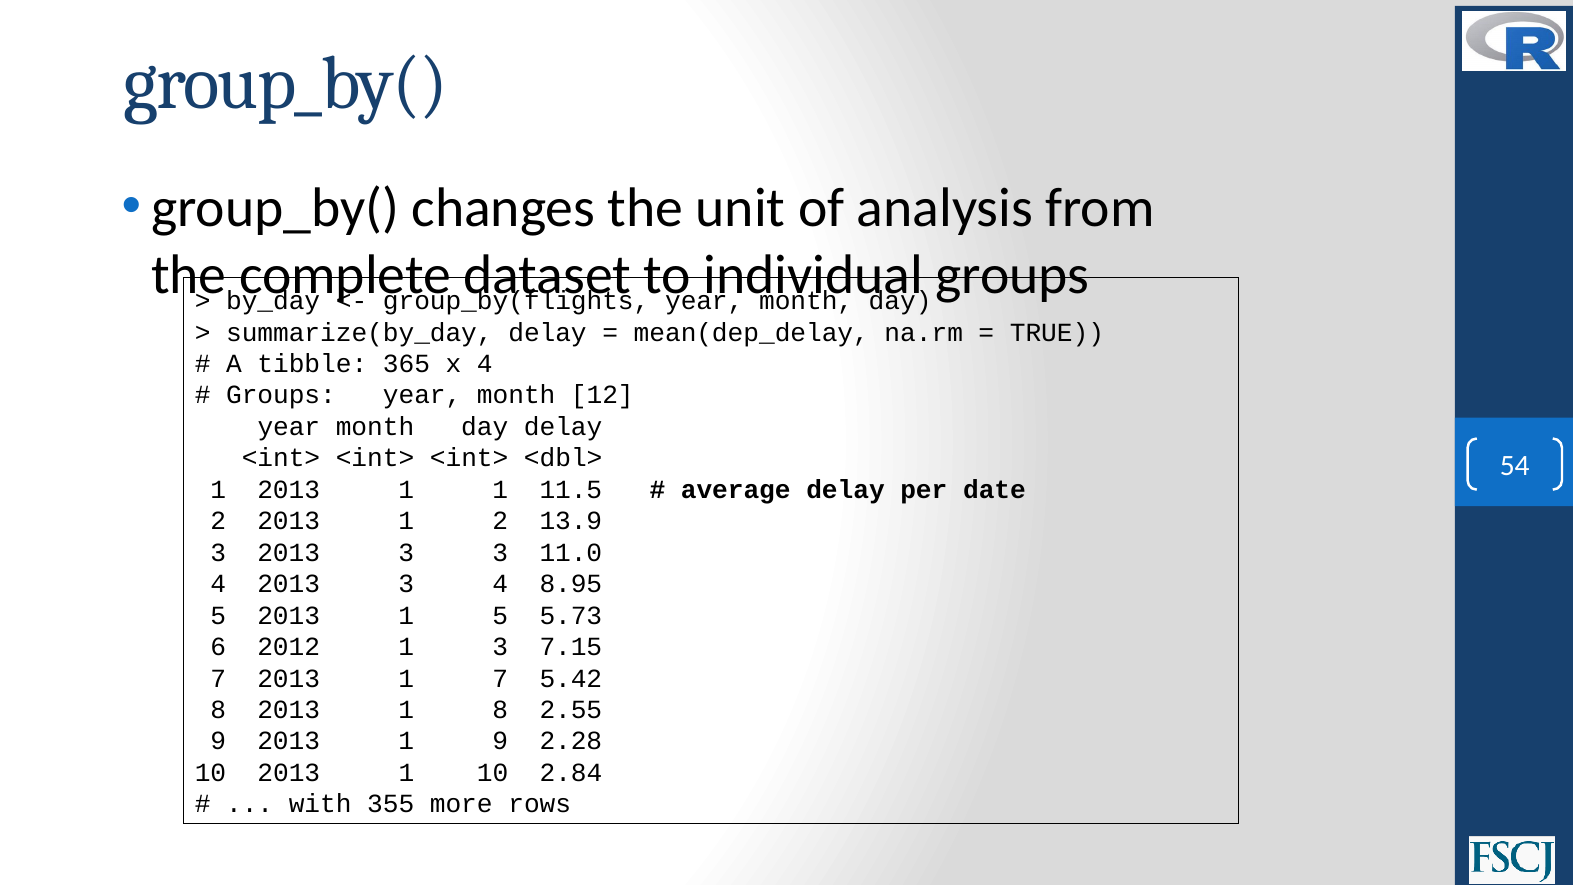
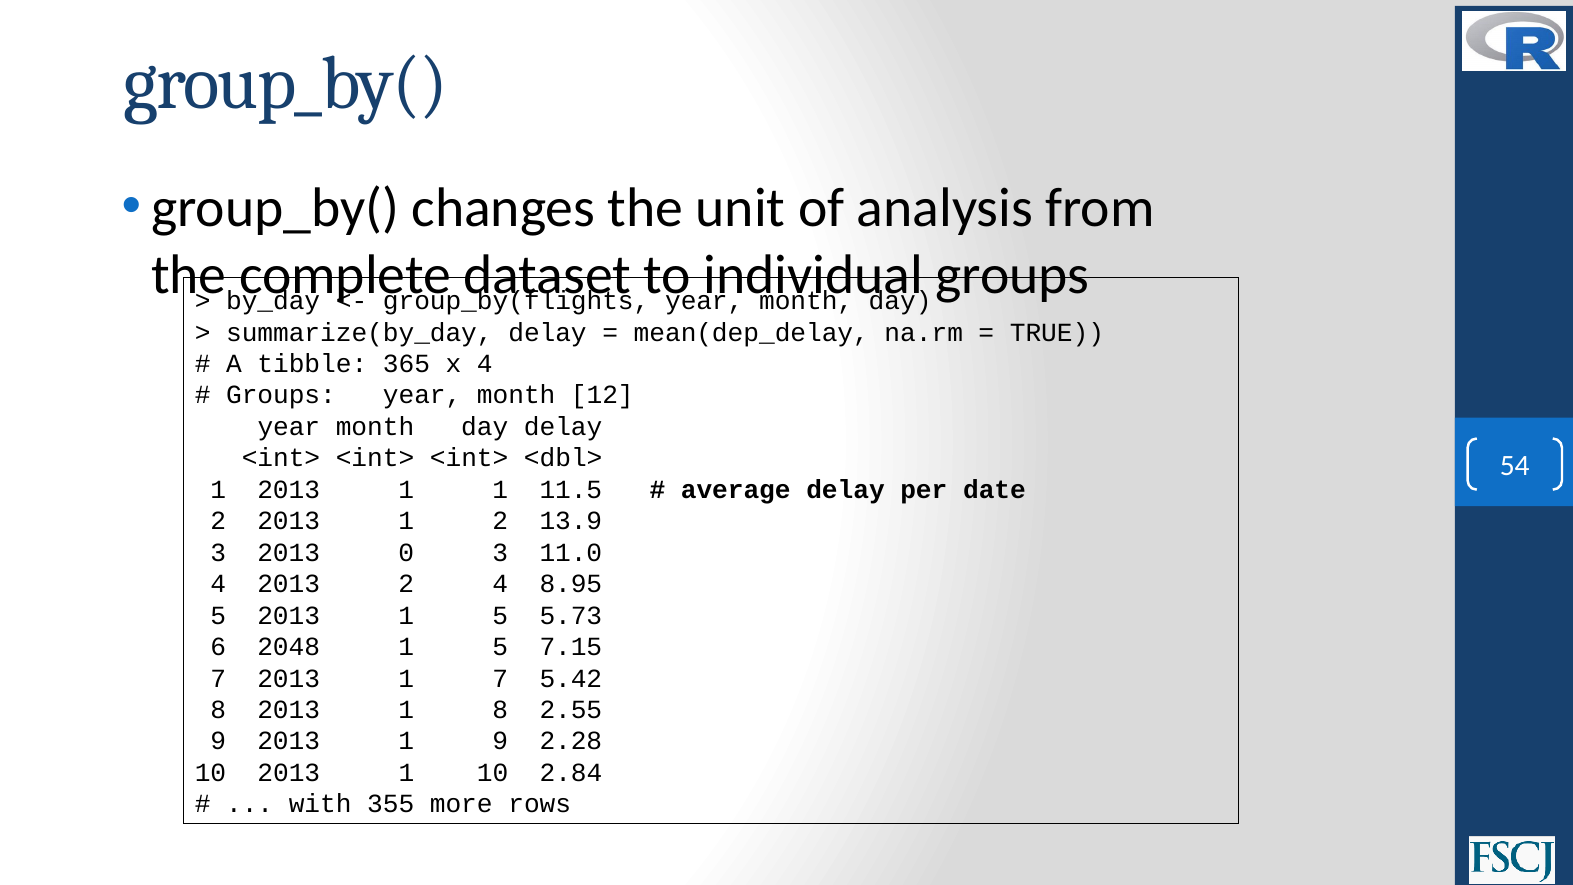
3 2013 3: 3 -> 0
4 2013 3: 3 -> 2
2012: 2012 -> 2048
3 at (500, 647): 3 -> 5
